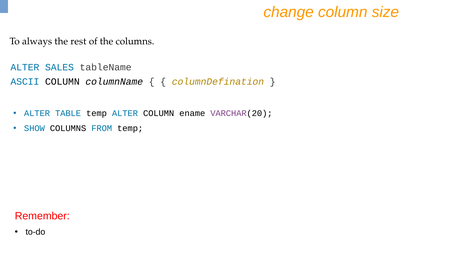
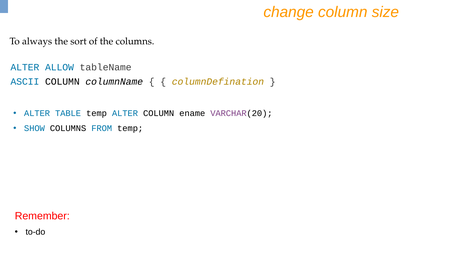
rest: rest -> sort
SALES: SALES -> ALLOW
